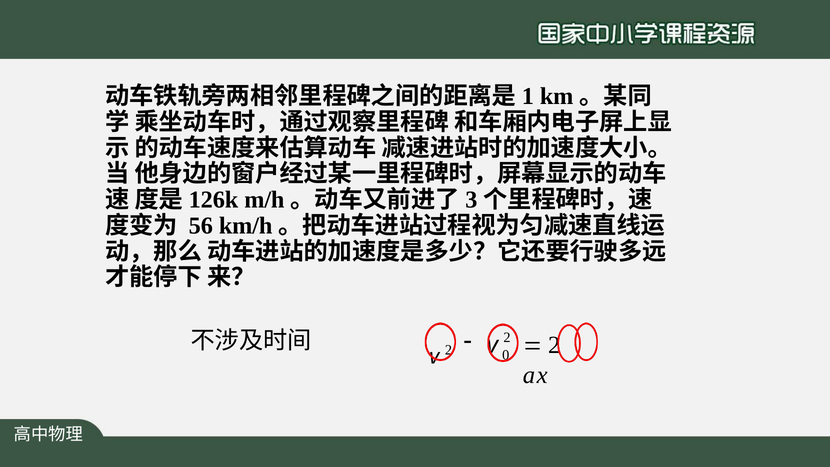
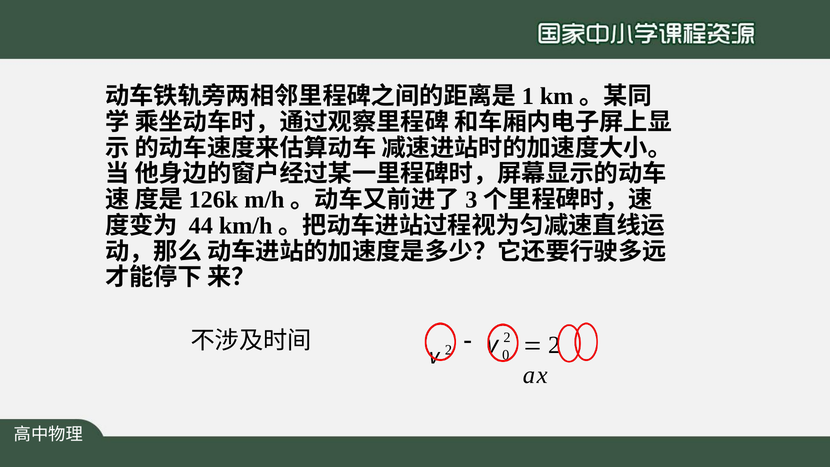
56: 56 -> 44
